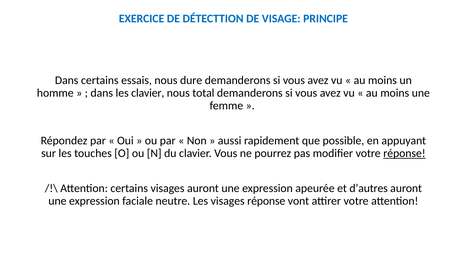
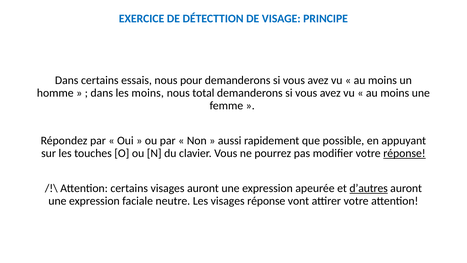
dure: dure -> pour
les clavier: clavier -> moins
d’autres underline: none -> present
